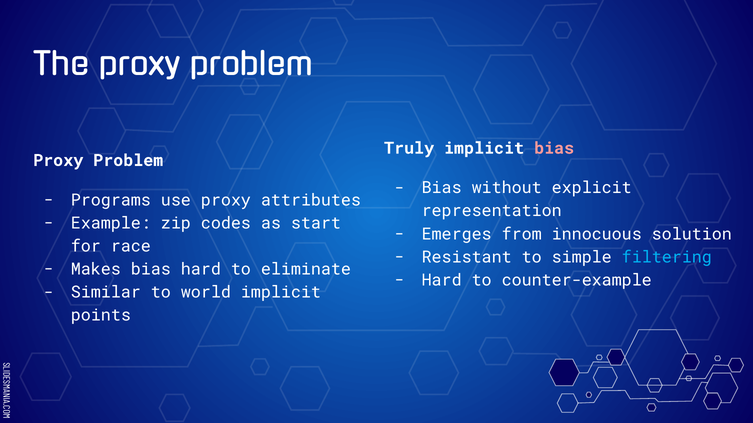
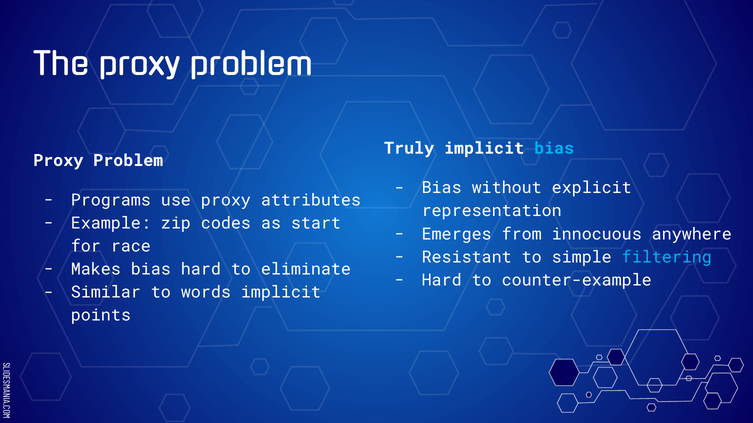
bias at (554, 148) colour: pink -> light blue
solution: solution -> anywhere
world: world -> words
